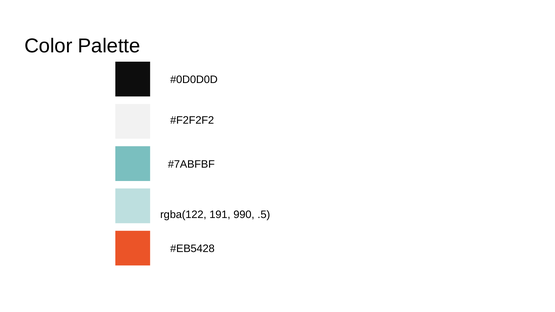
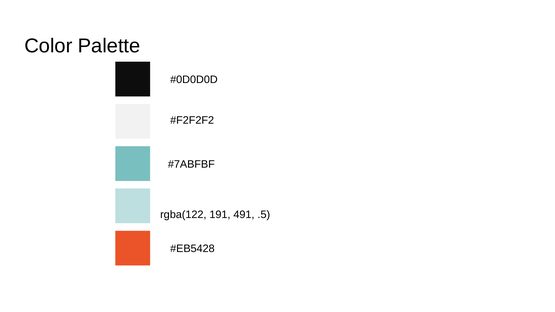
990: 990 -> 491
